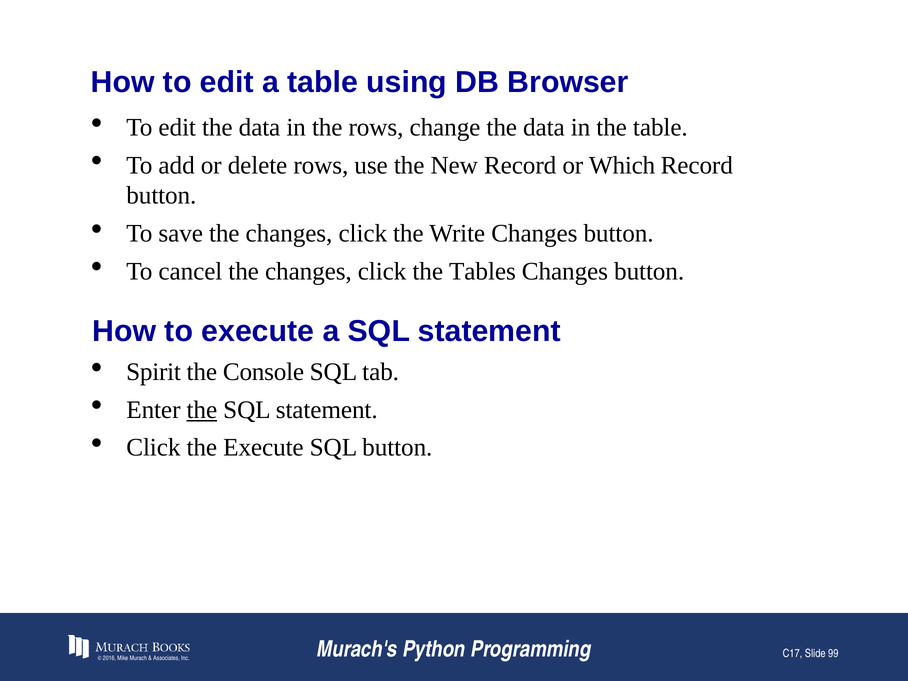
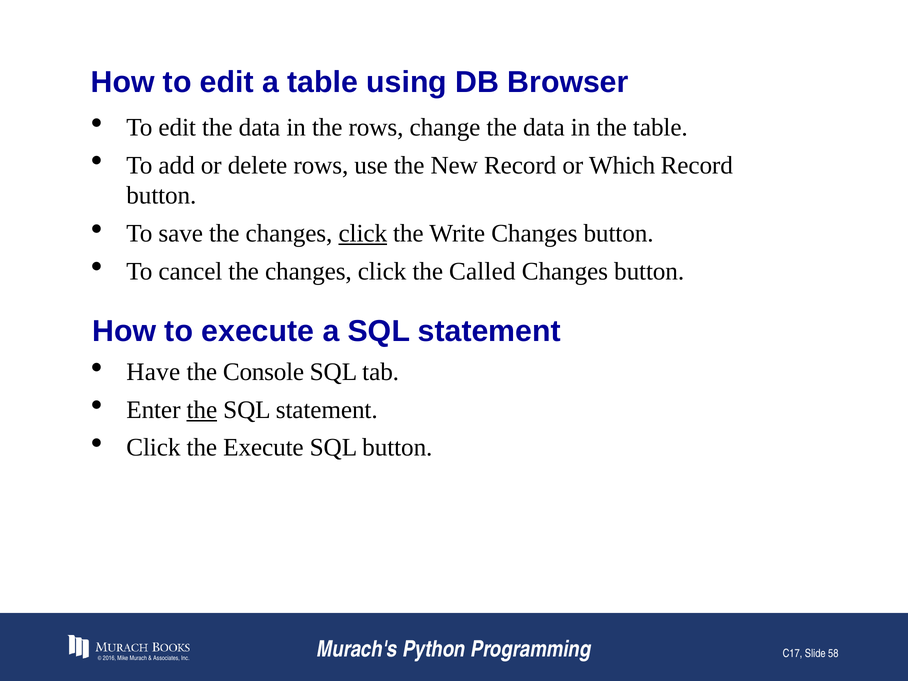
click at (363, 233) underline: none -> present
Tables: Tables -> Called
Spirit: Spirit -> Have
99: 99 -> 58
